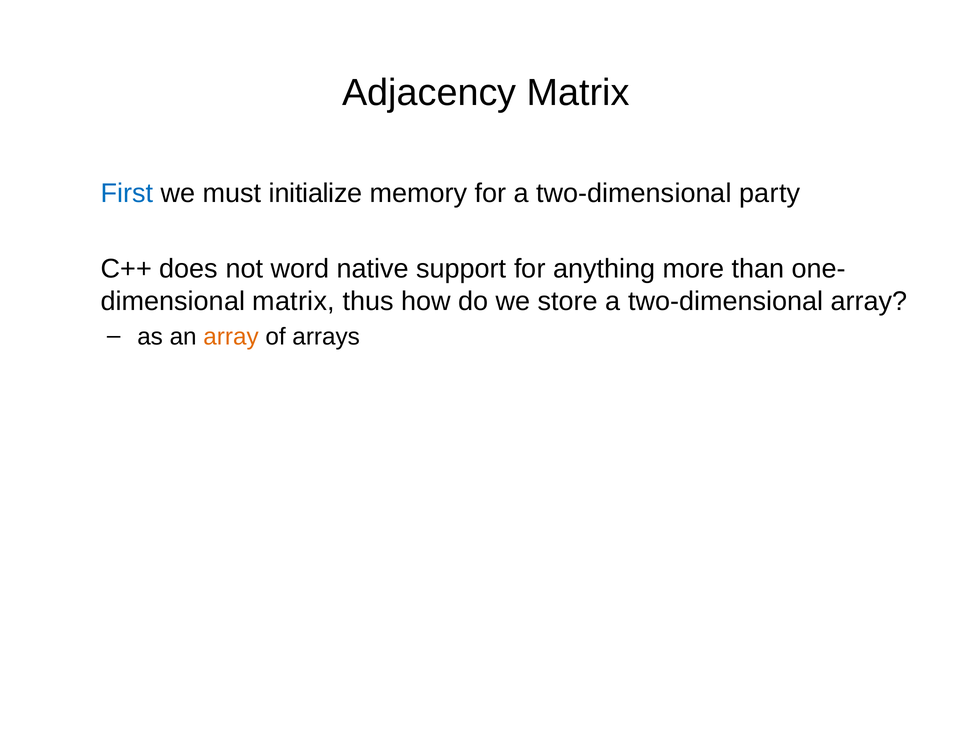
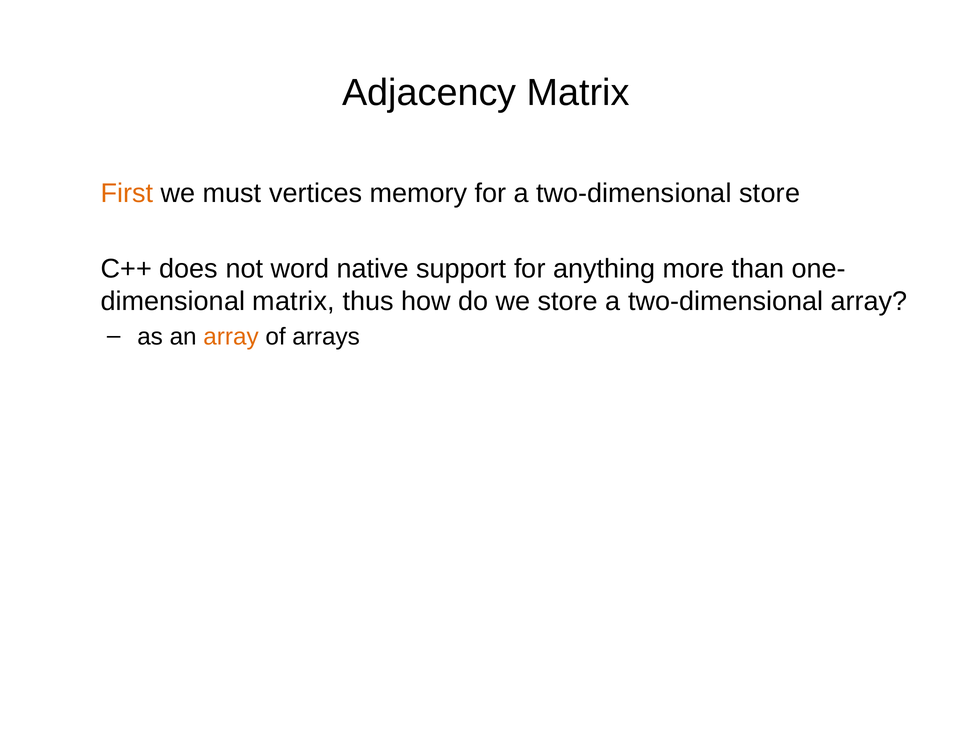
First colour: blue -> orange
initialize: initialize -> vertices
two-dimensional party: party -> store
